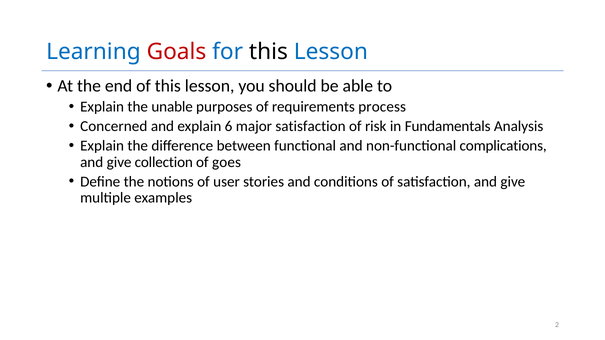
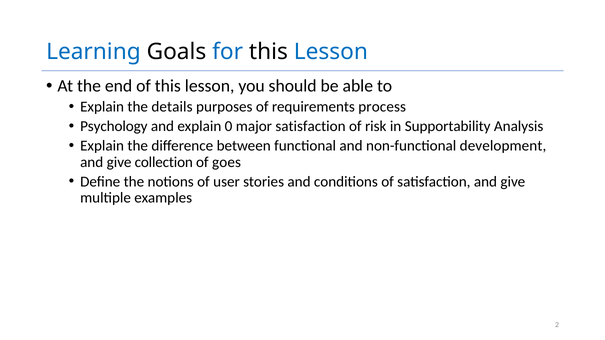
Goals colour: red -> black
unable: unable -> details
Concerned: Concerned -> Psychology
6: 6 -> 0
Fundamentals: Fundamentals -> Supportability
complications: complications -> development
